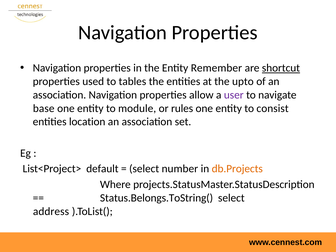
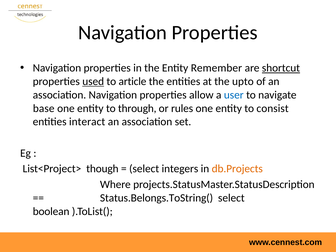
used underline: none -> present
tables: tables -> article
user colour: purple -> blue
module: module -> through
location: location -> interact
default: default -> though
number: number -> integers
address: address -> boolean
